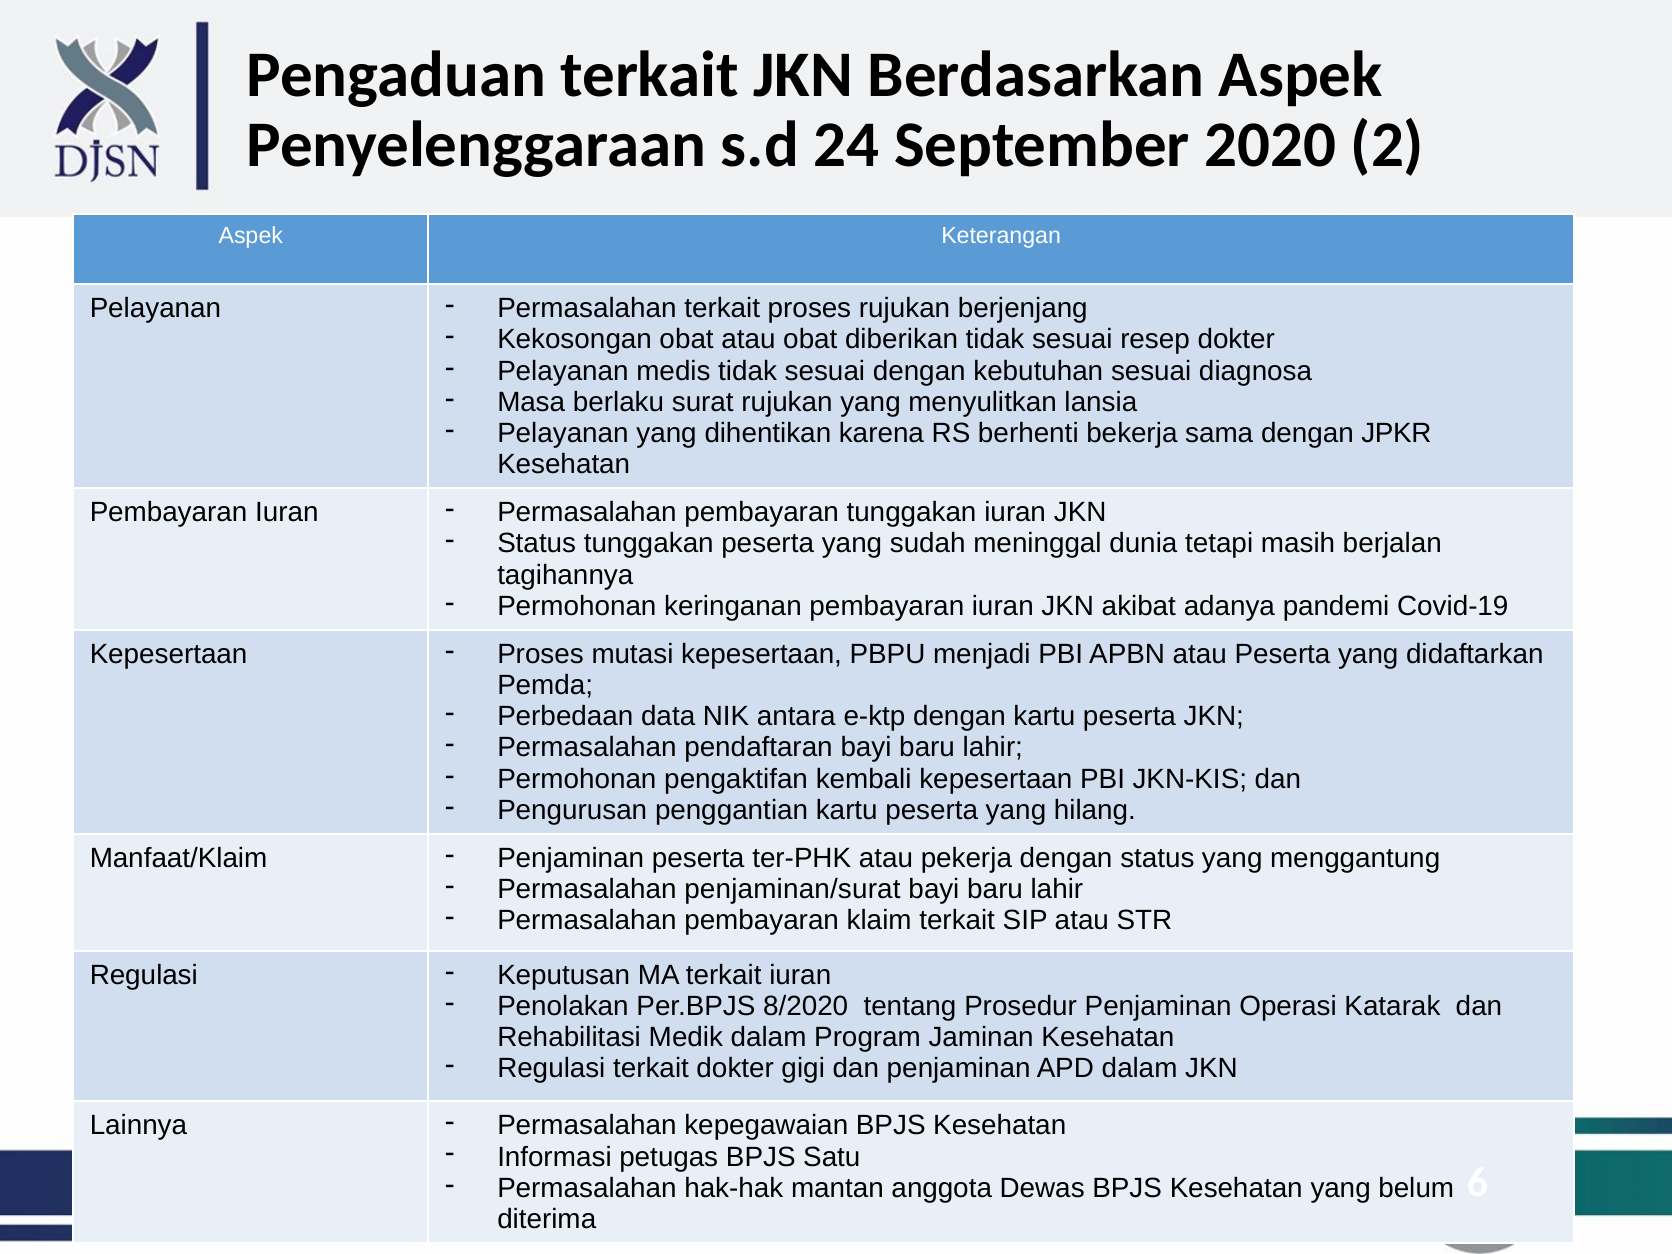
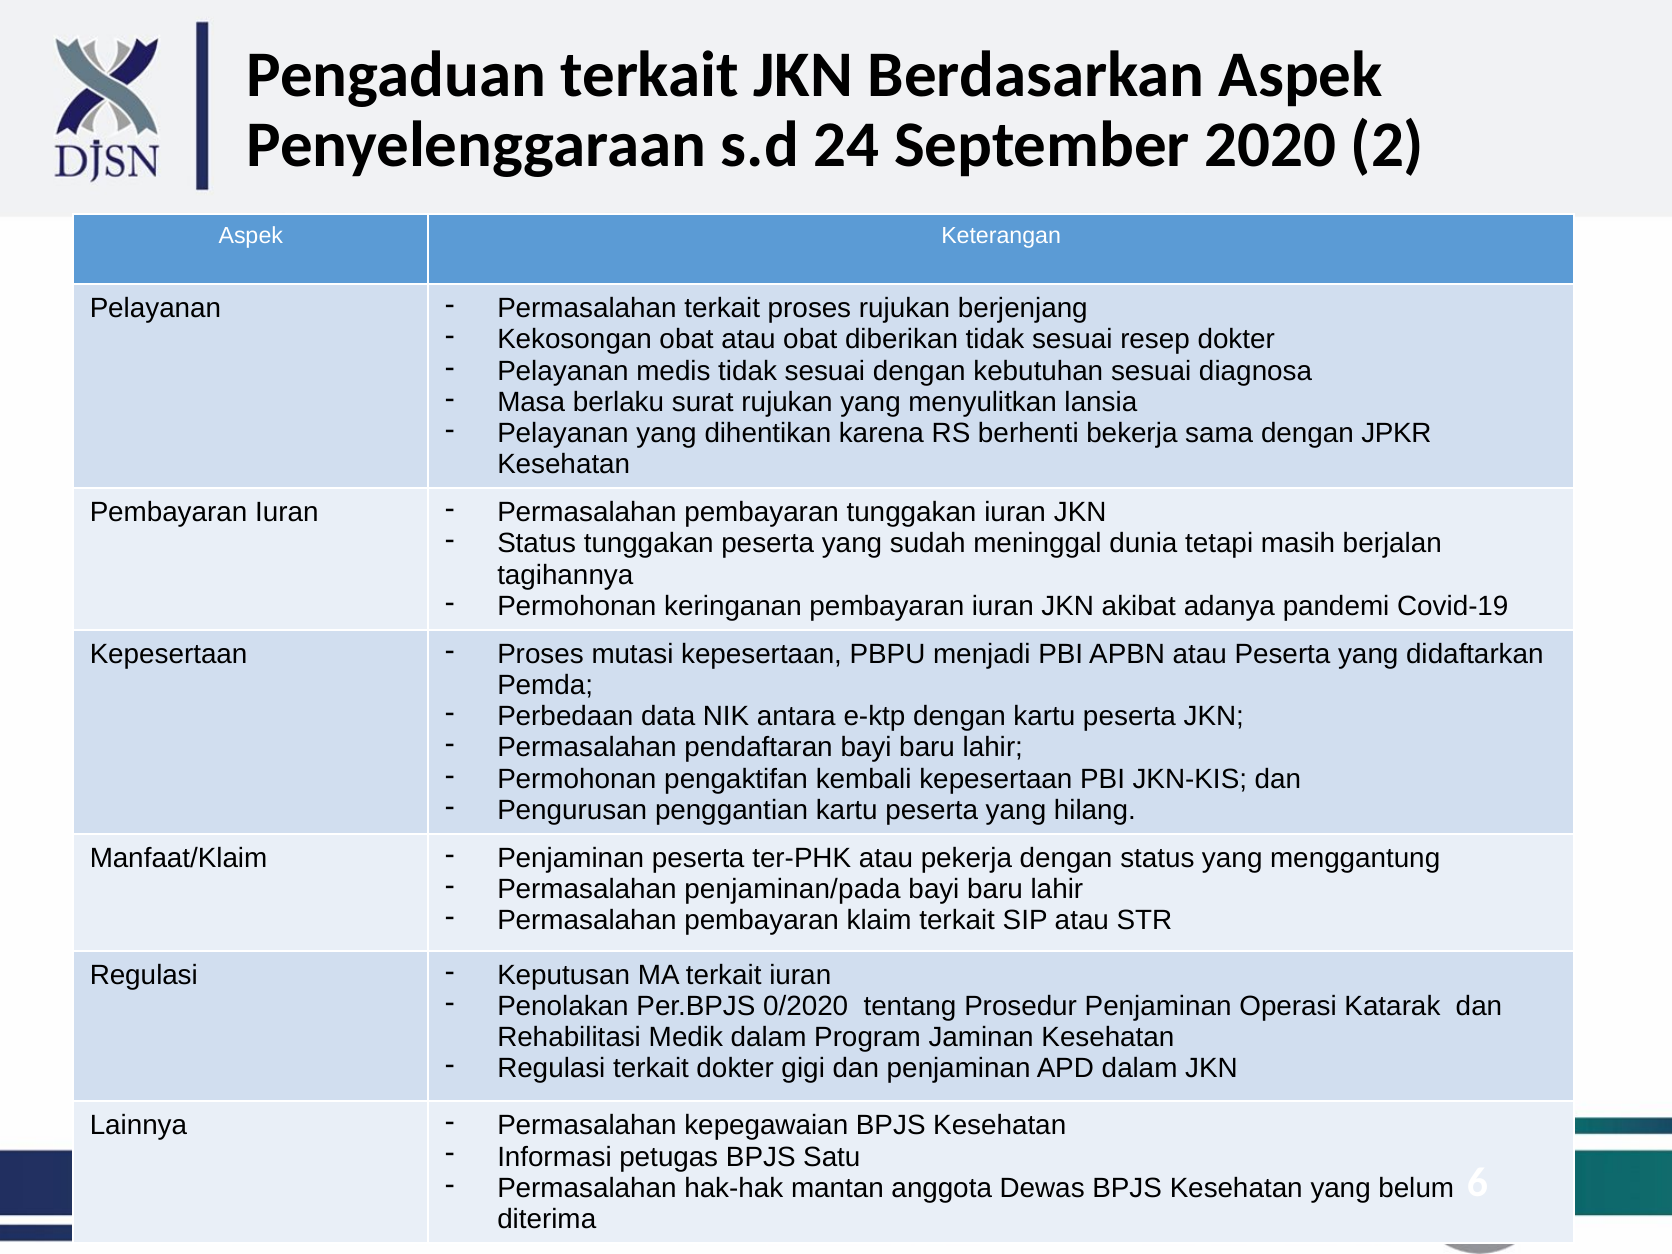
penjaminan/surat: penjaminan/surat -> penjaminan/pada
8/2020: 8/2020 -> 0/2020
